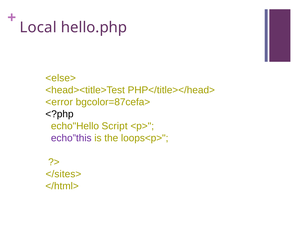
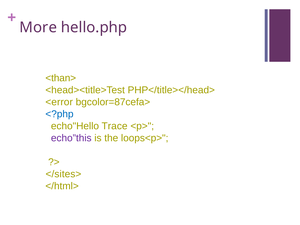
Local: Local -> More
<else>: <else> -> <than>
<?php colour: black -> blue
Script: Script -> Trace
